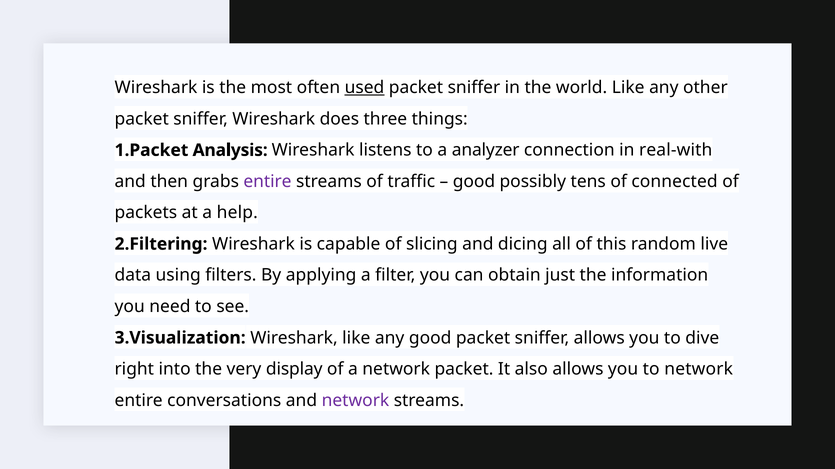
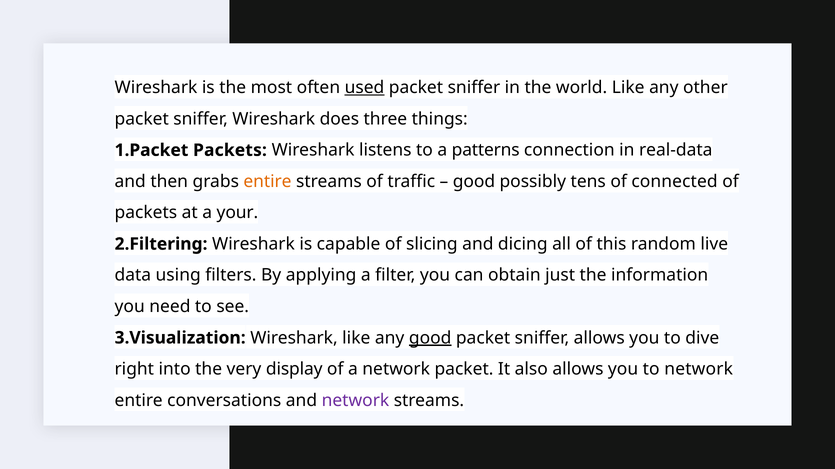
Analysis at (230, 150): Analysis -> Packets
analyzer: analyzer -> patterns
real-with: real-with -> real-data
entire at (268, 182) colour: purple -> orange
help: help -> your
good at (430, 338) underline: none -> present
